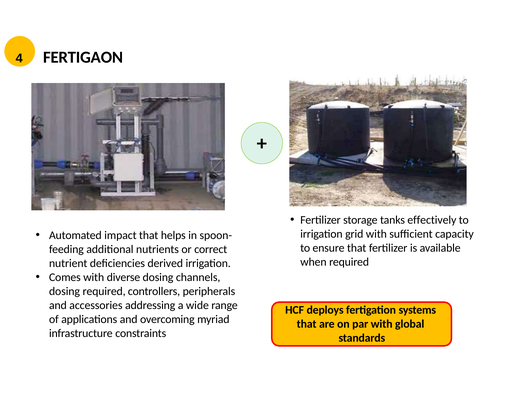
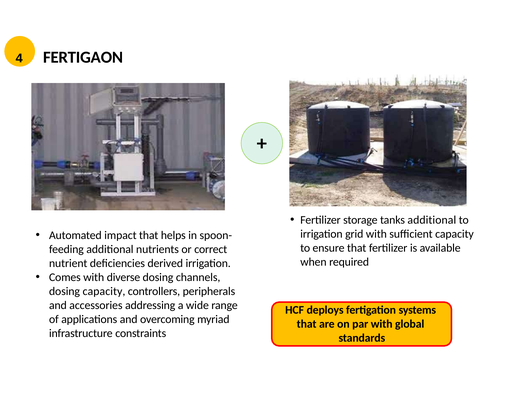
tanks effectively: effectively -> additional
dosing required: required -> capacity
